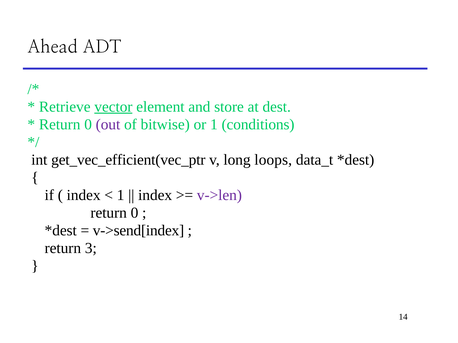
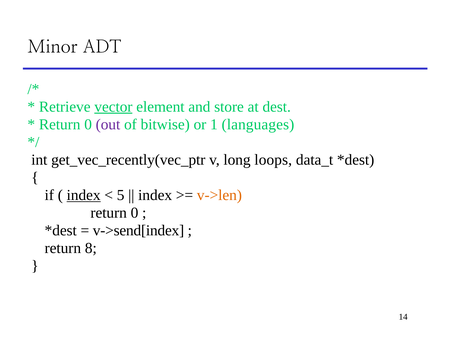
Ahead: Ahead -> Minor
conditions: conditions -> languages
get_vec_efficient(vec_ptr: get_vec_efficient(vec_ptr -> get_vec_recently(vec_ptr
index at (84, 195) underline: none -> present
1 at (121, 195): 1 -> 5
v->len colour: purple -> orange
3: 3 -> 8
